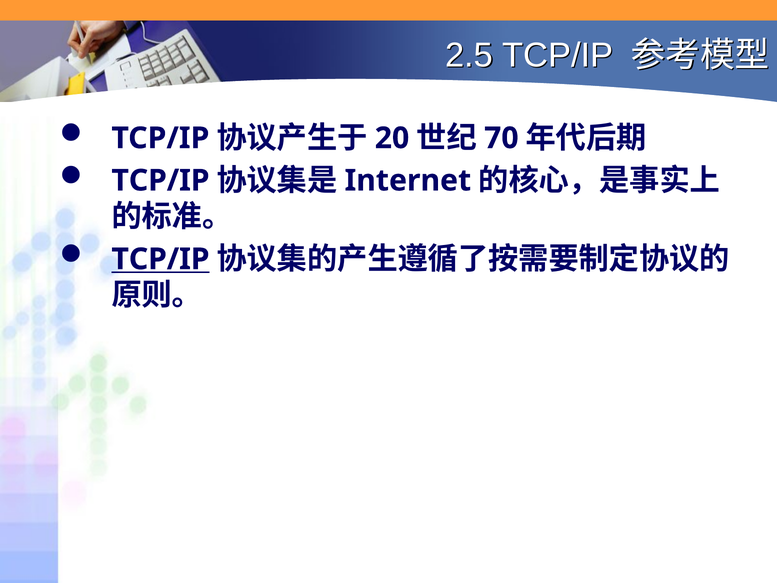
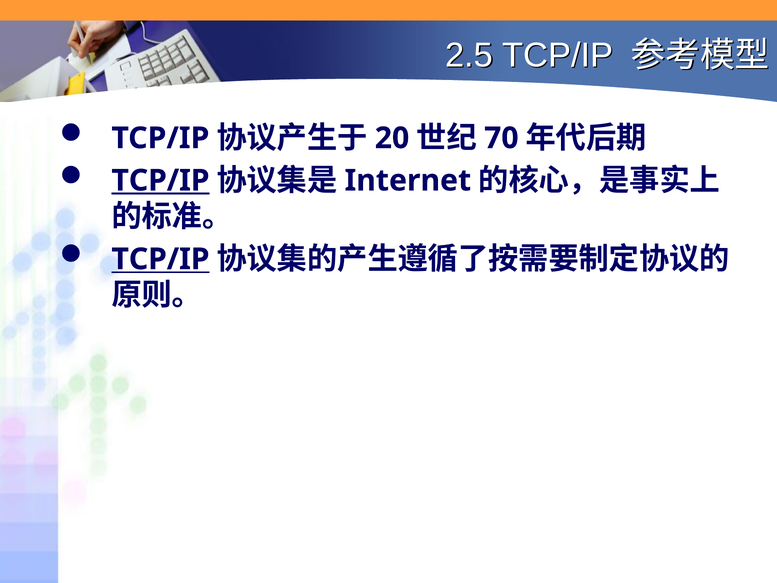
TCP/IP at (161, 180) underline: none -> present
